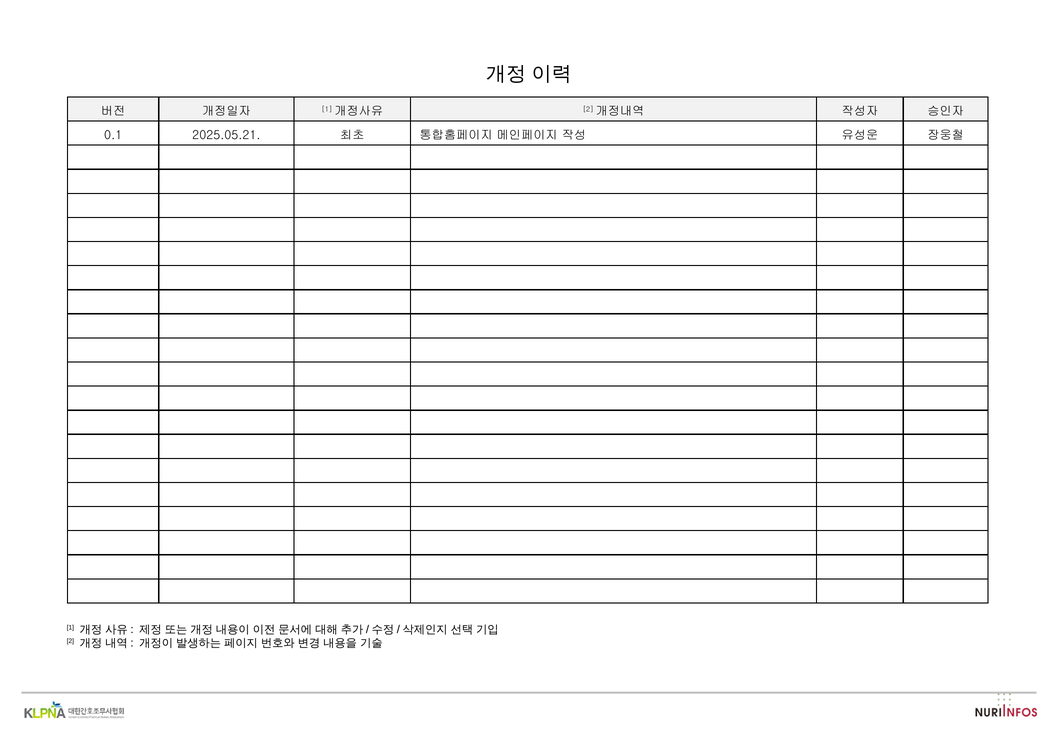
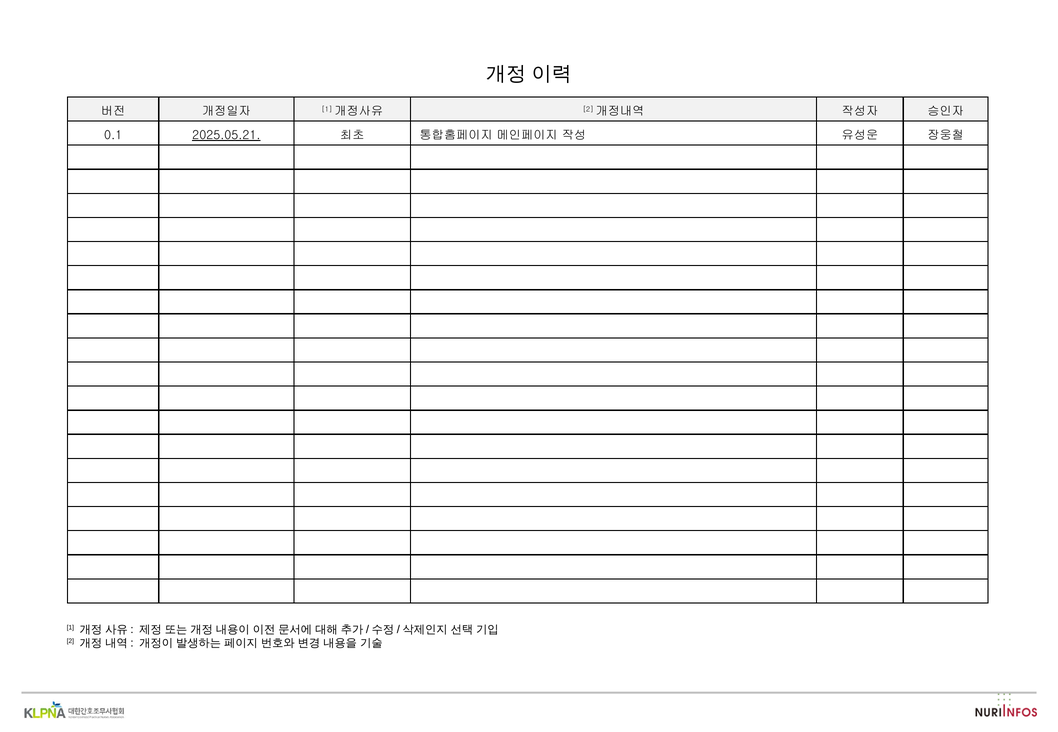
2025.05.21 underline: none -> present
